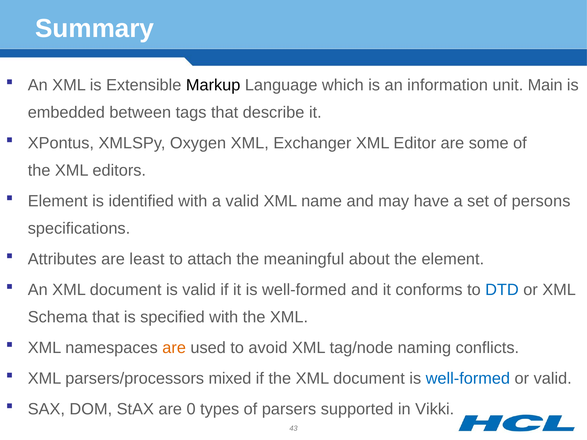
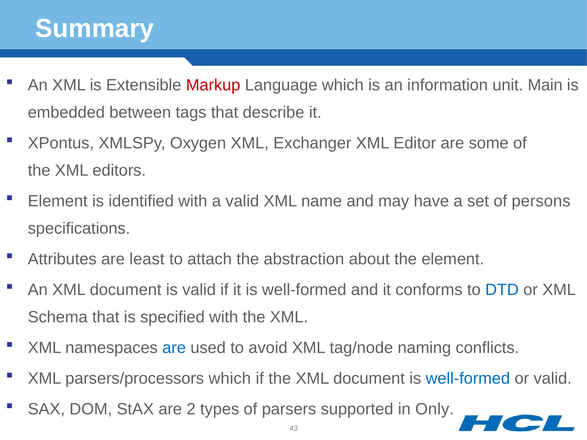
Markup colour: black -> red
meaningful: meaningful -> abstraction
are at (174, 348) colour: orange -> blue
parsers/processors mixed: mixed -> which
0: 0 -> 2
Vikki: Vikki -> Only
